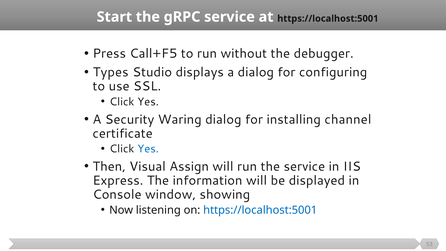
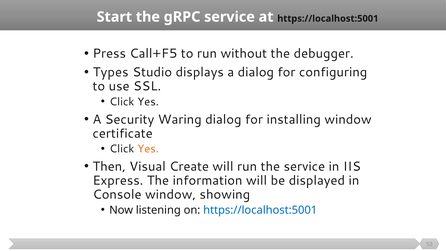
installing channel: channel -> window
Yes at (148, 149) colour: blue -> orange
Assign: Assign -> Create
